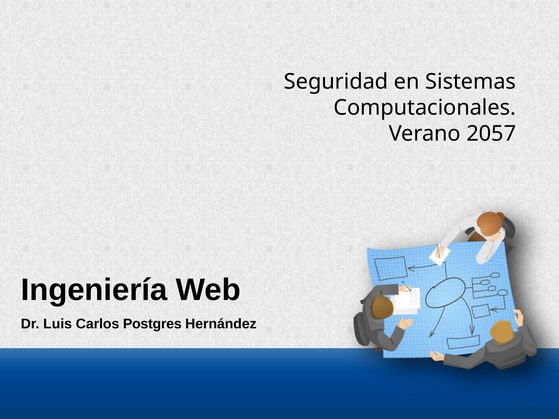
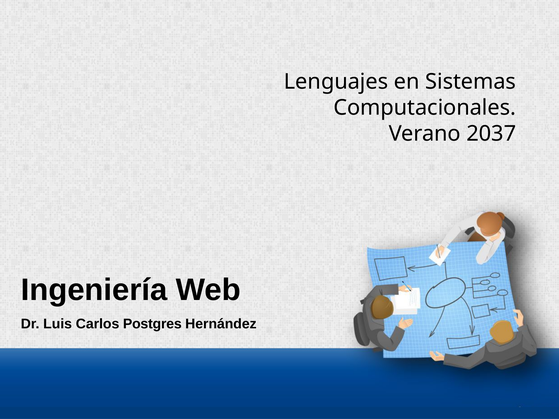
Seguridad: Seguridad -> Lenguajes
2057: 2057 -> 2037
